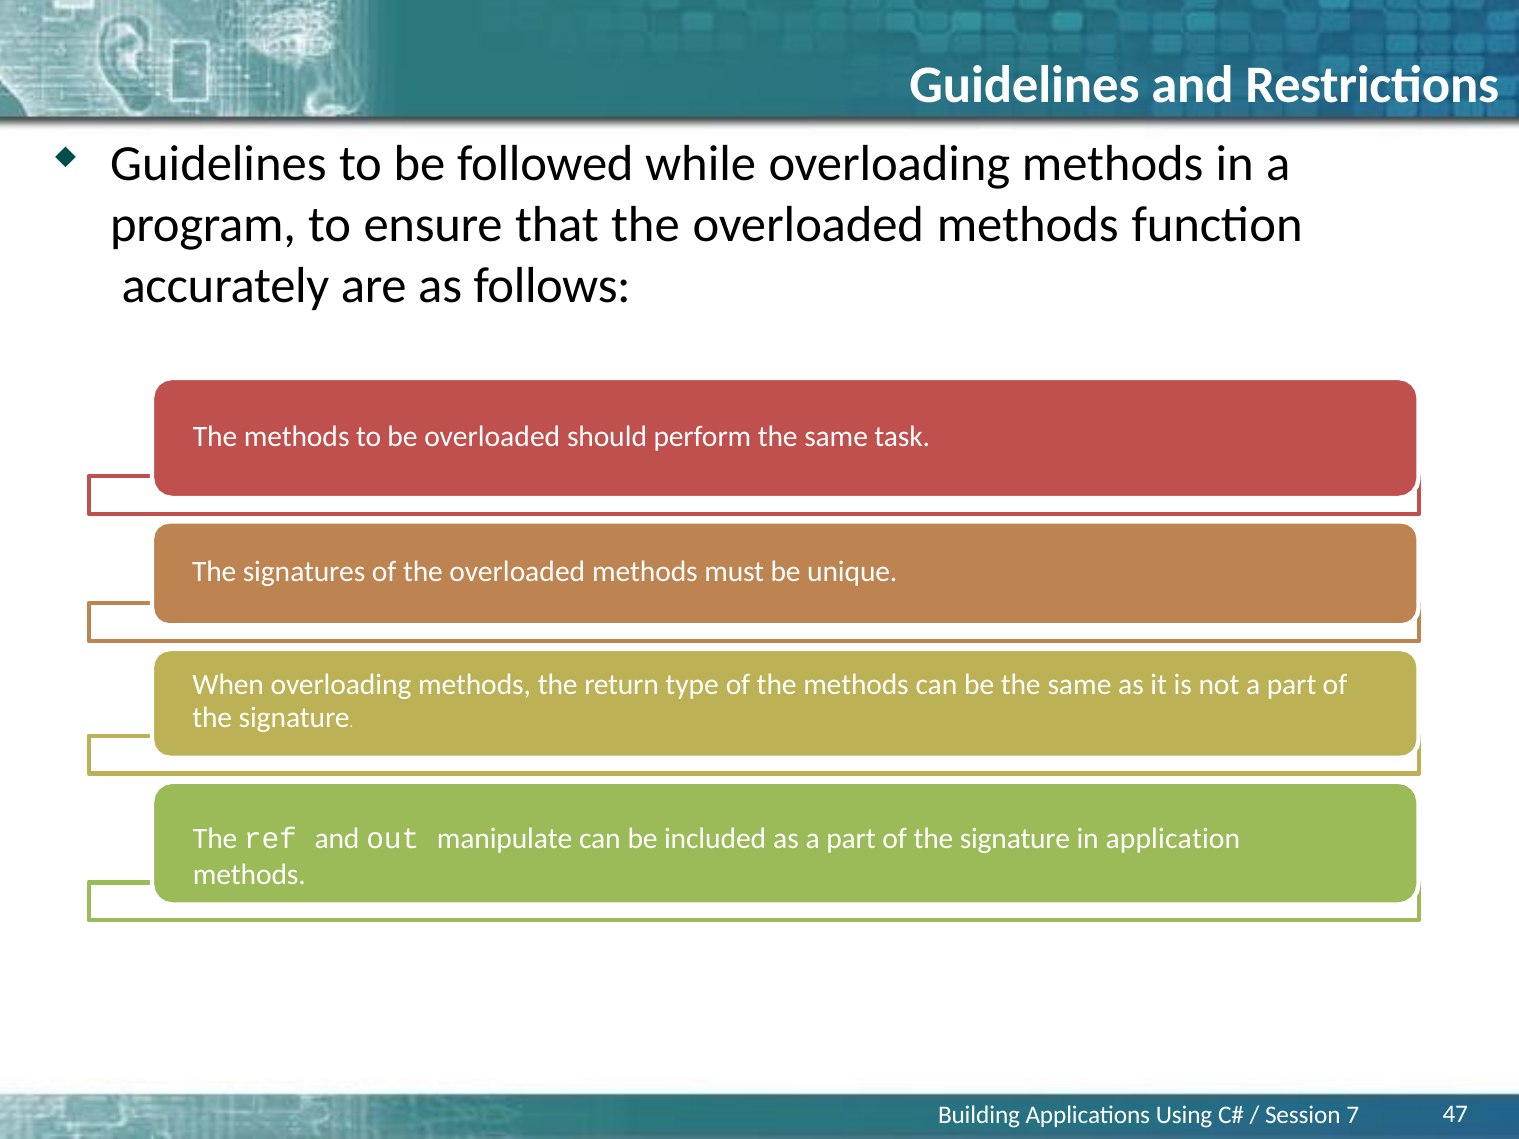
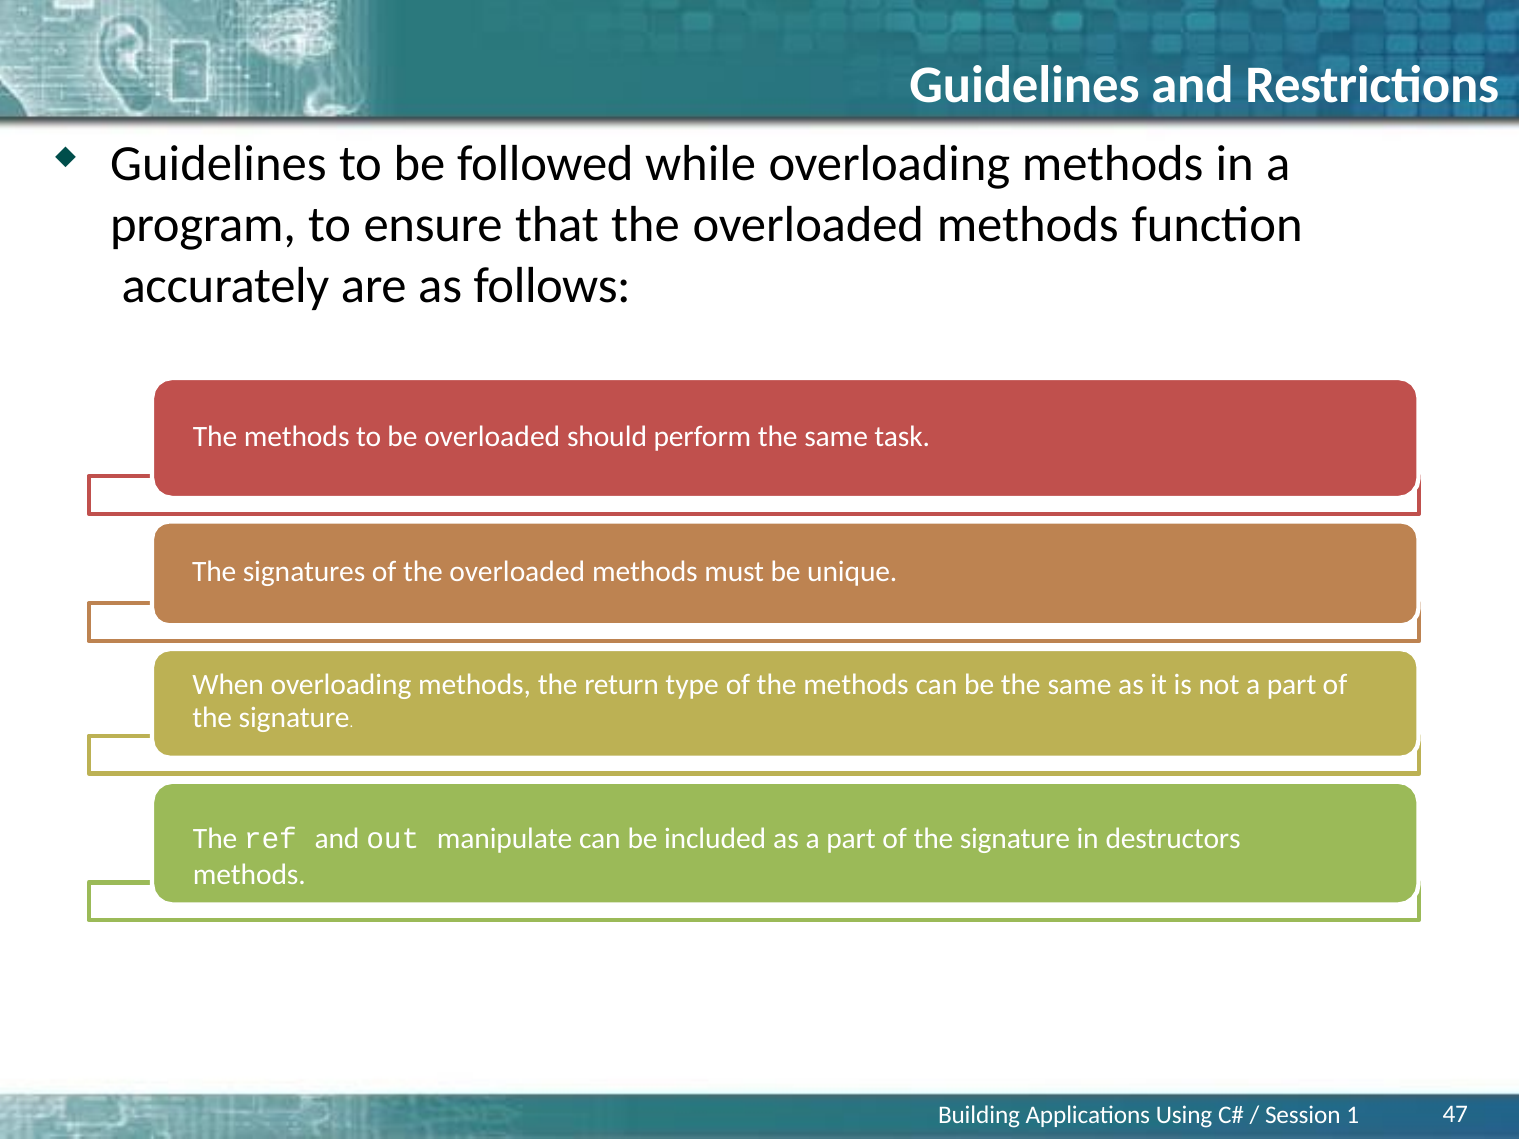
application: application -> destructors
7: 7 -> 1
